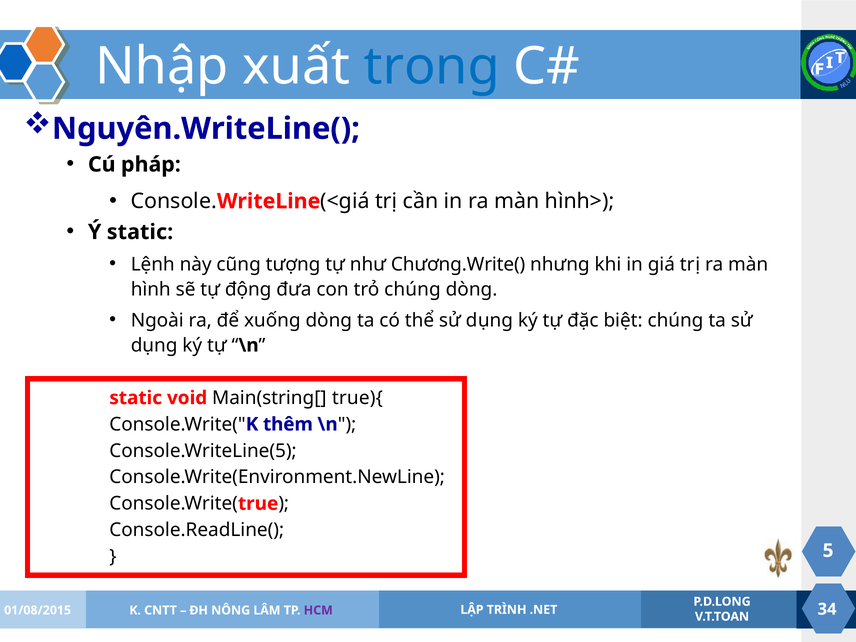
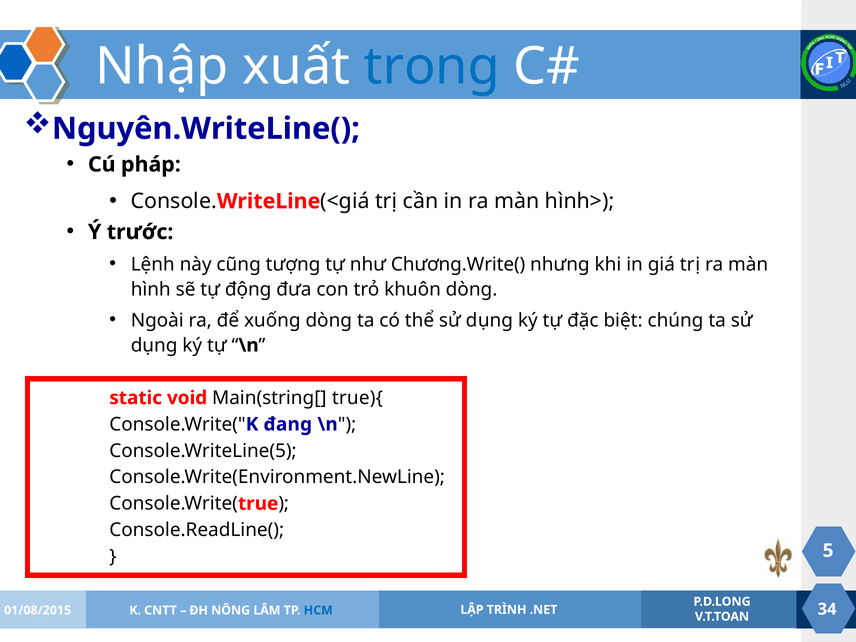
Ý static: static -> trước
trỏ chúng: chúng -> khuôn
thêm: thêm -> đang
HCM colour: purple -> blue
